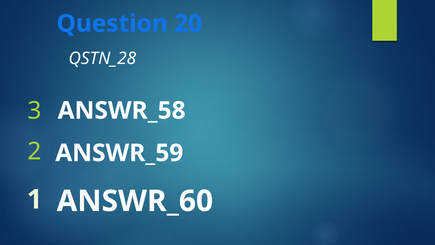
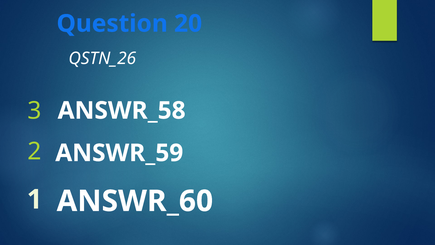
QSTN_28: QSTN_28 -> QSTN_26
